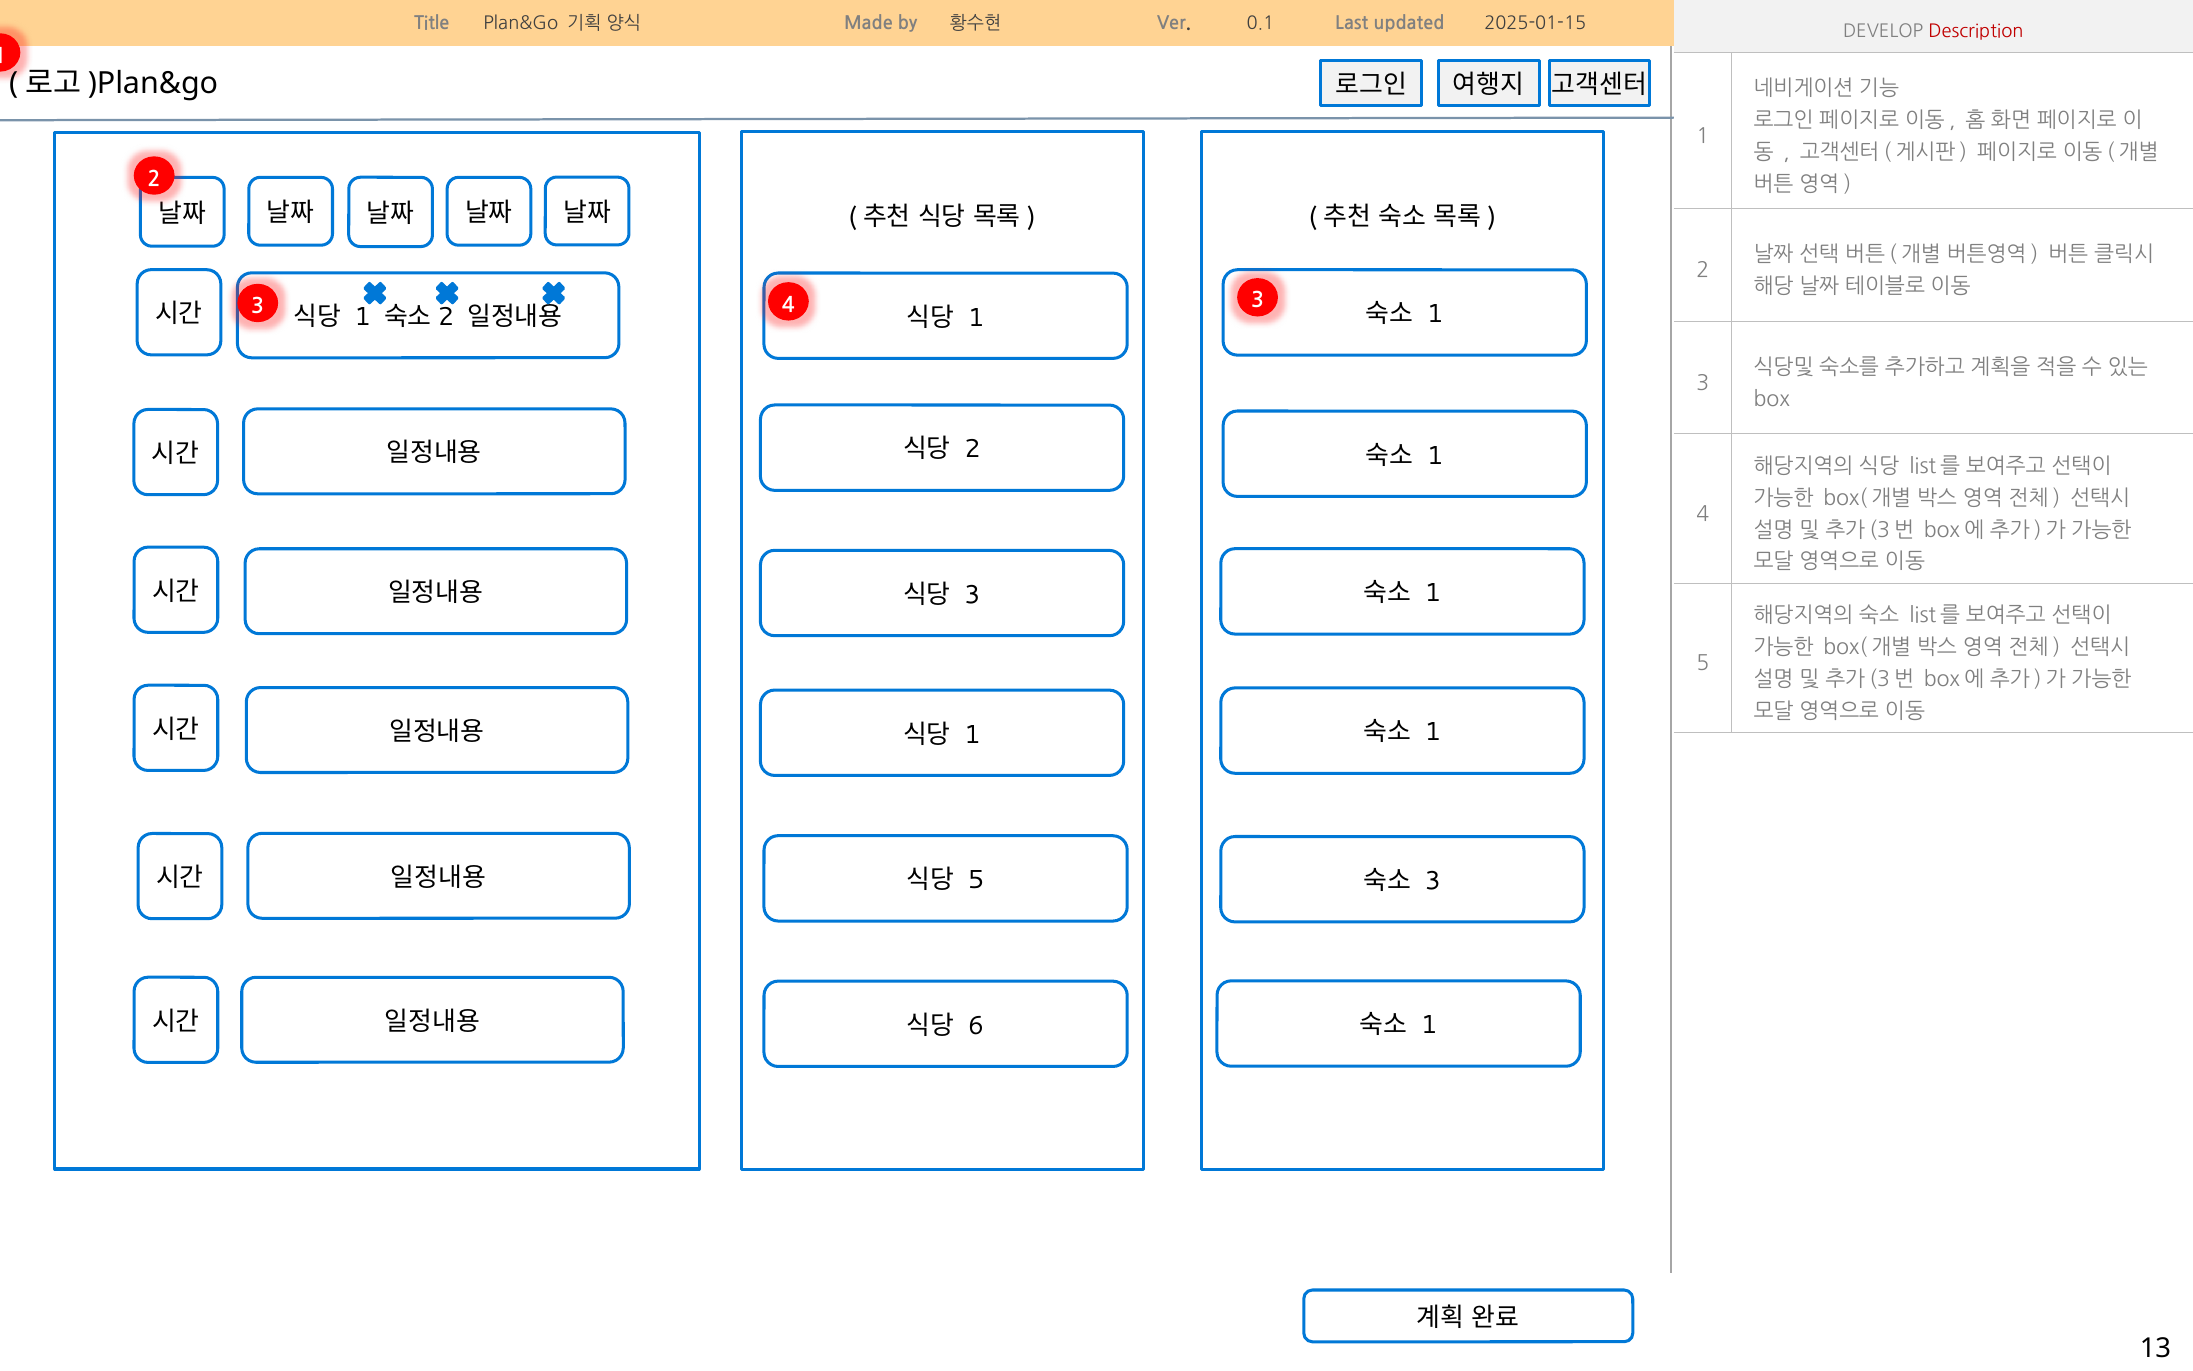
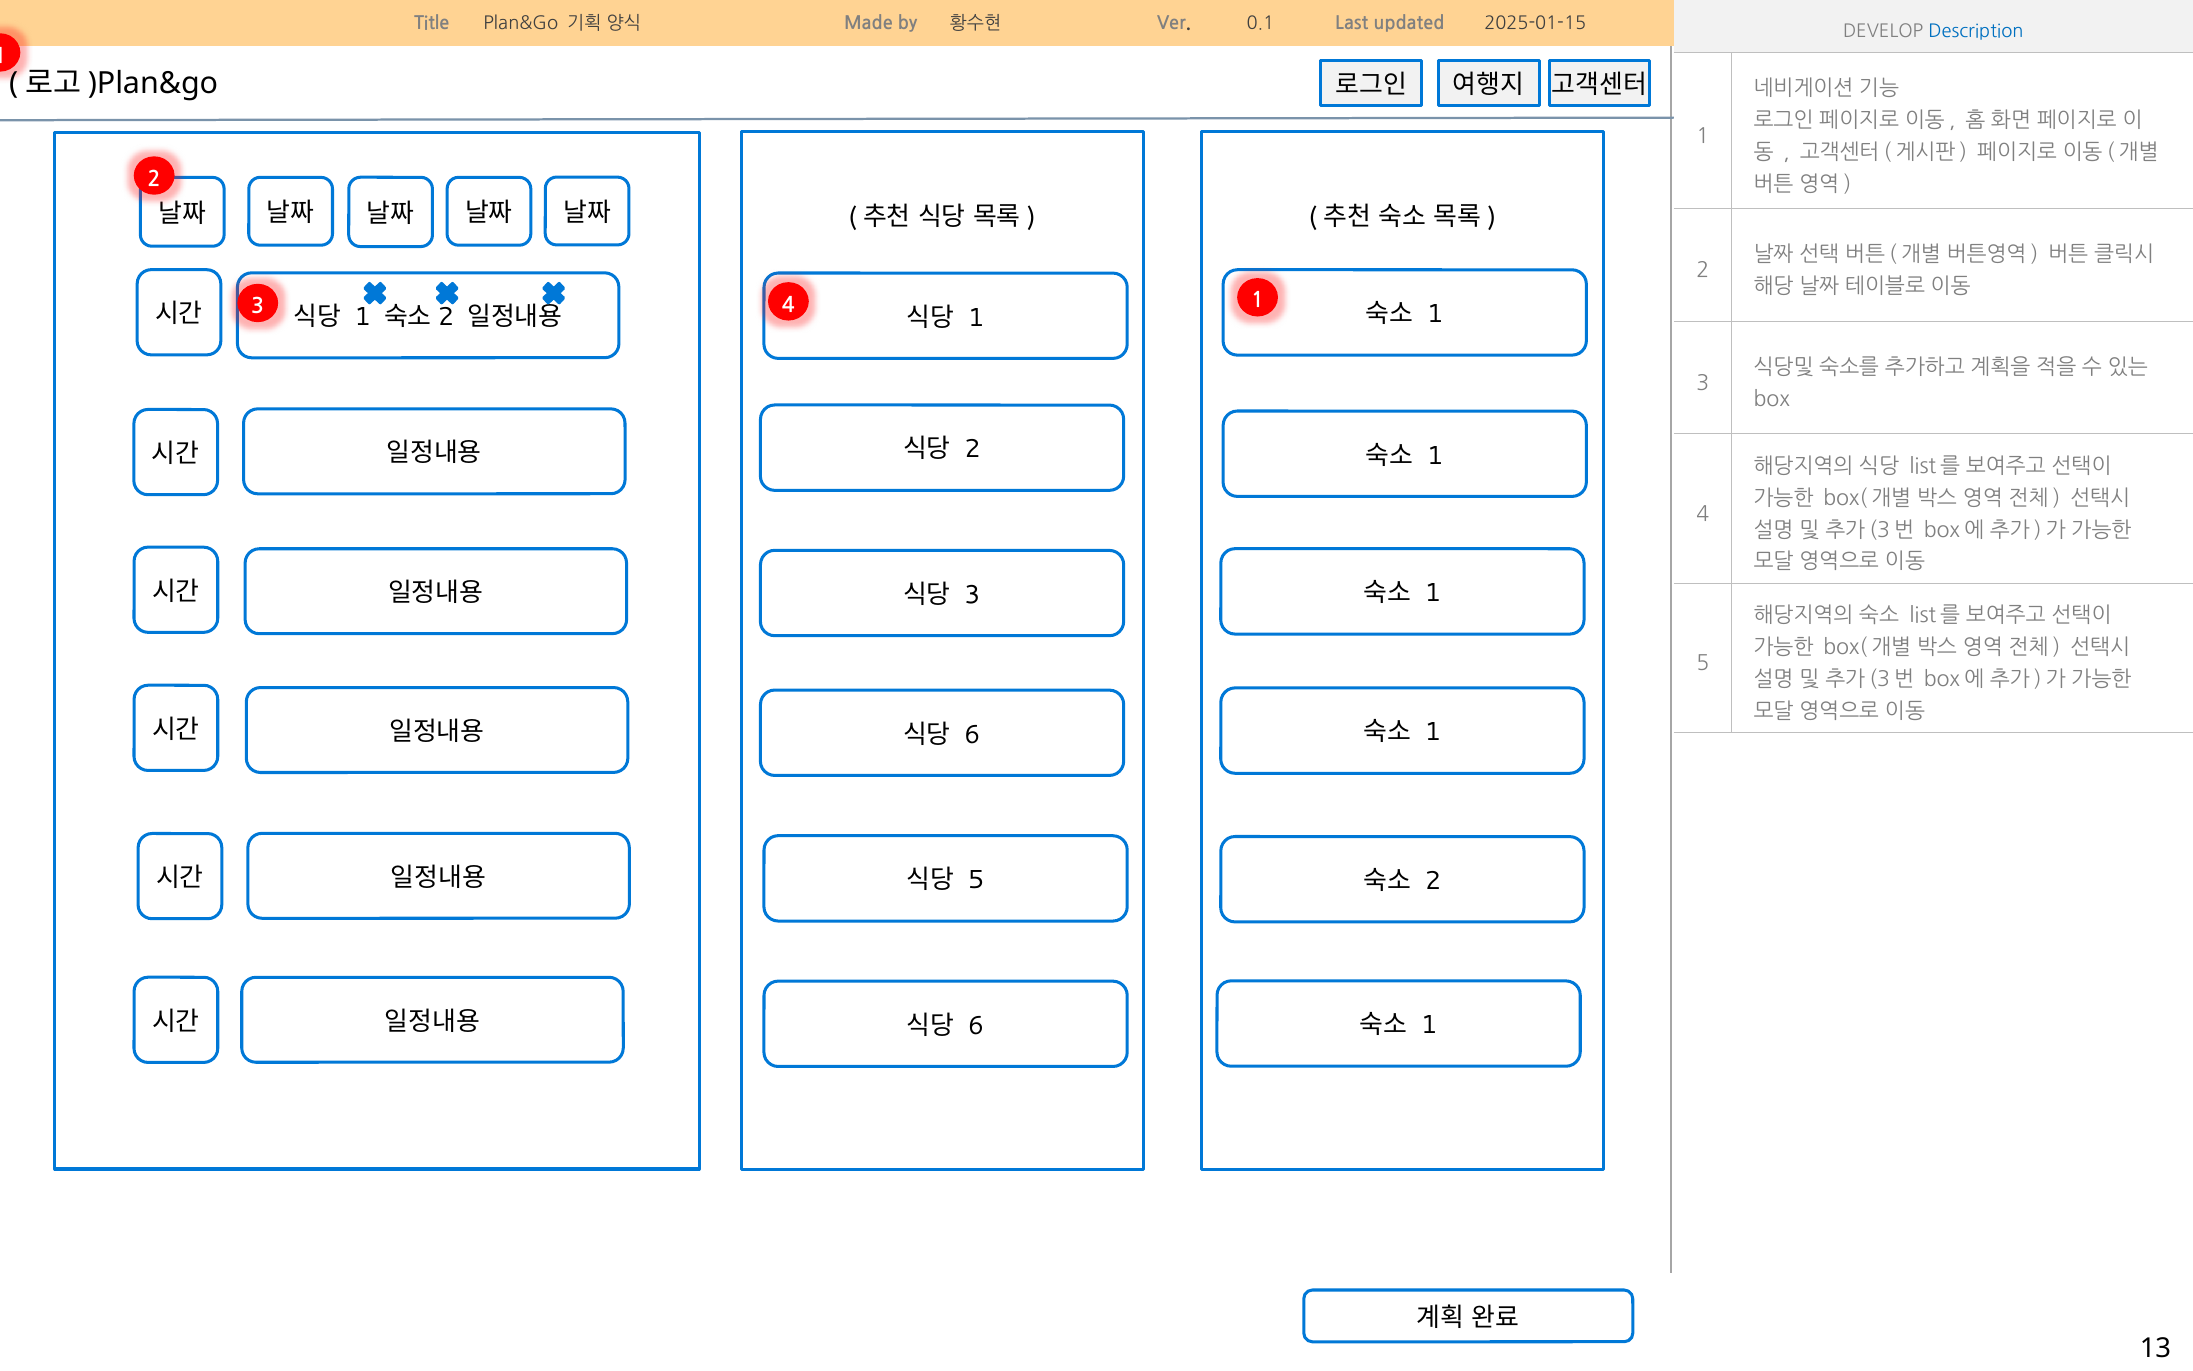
Description colour: red -> blue
4 3: 3 -> 1
1 at (972, 734): 1 -> 6
3 at (1433, 881): 3 -> 2
